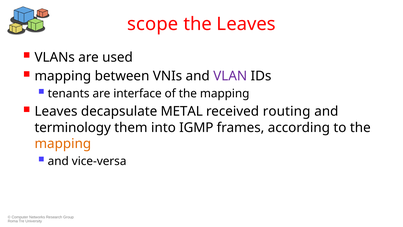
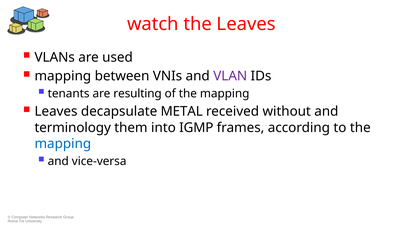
scope: scope -> watch
interface: interface -> resulting
routing: routing -> without
mapping at (63, 144) colour: orange -> blue
